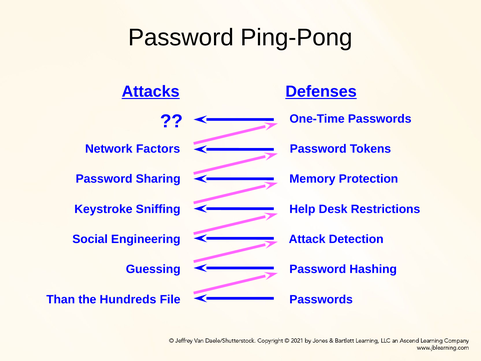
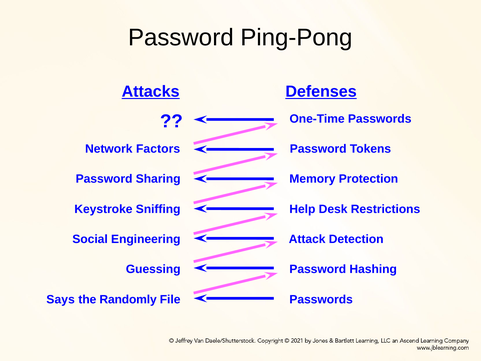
Than: Than -> Says
Hundreds: Hundreds -> Randomly
